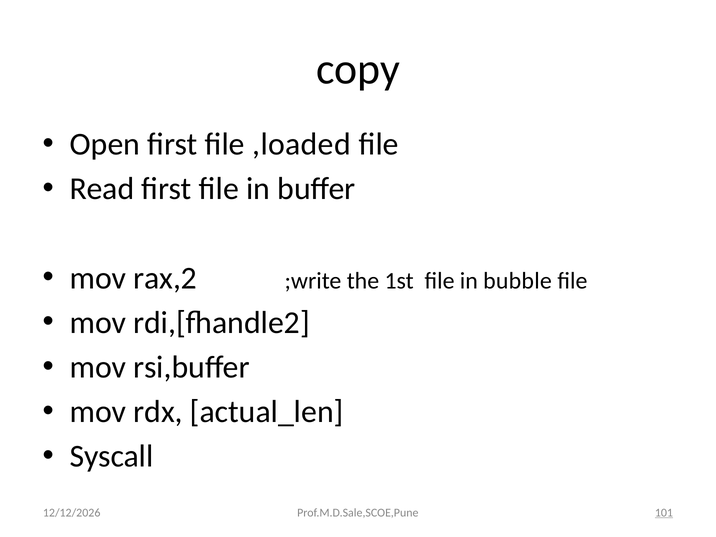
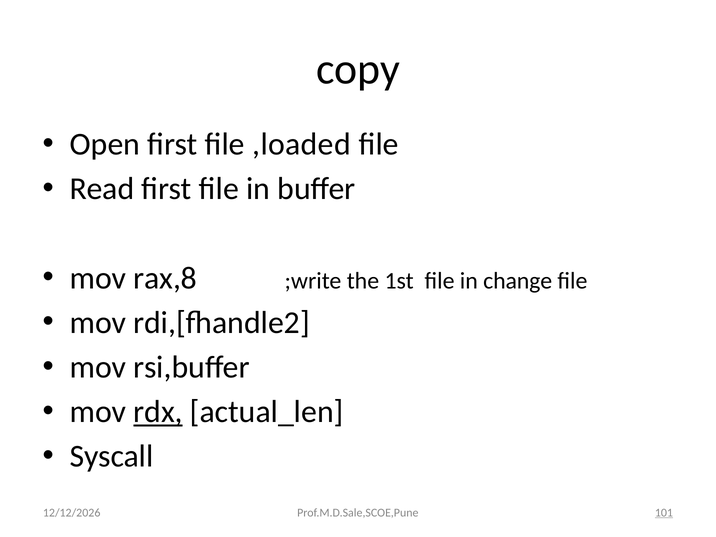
rax,2: rax,2 -> rax,8
bubble: bubble -> change
rdx underline: none -> present
